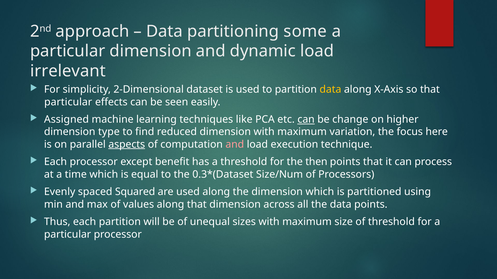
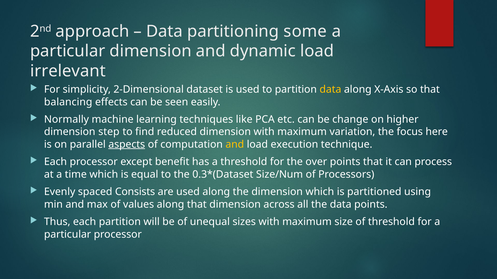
particular at (68, 102): particular -> balancing
Assigned: Assigned -> Normally
can at (306, 120) underline: present -> none
type: type -> step
and at (235, 145) colour: pink -> yellow
then: then -> over
Squared: Squared -> Consists
